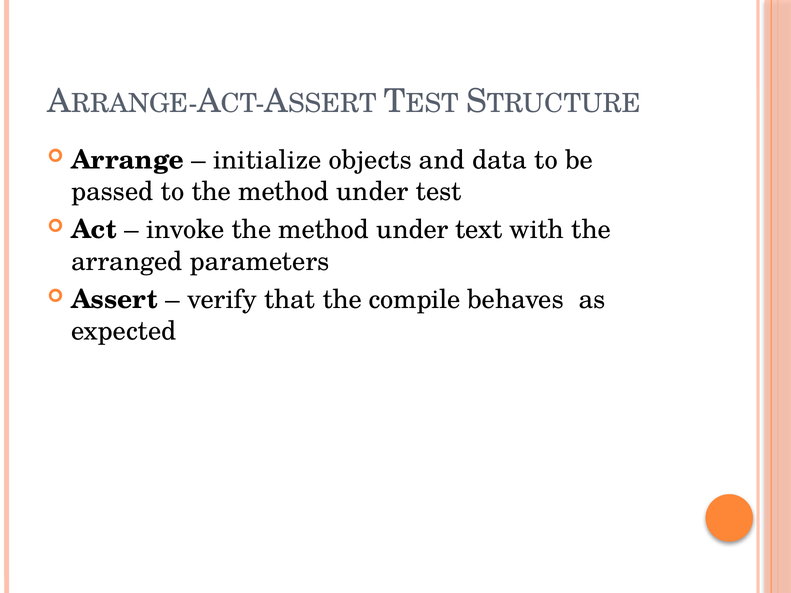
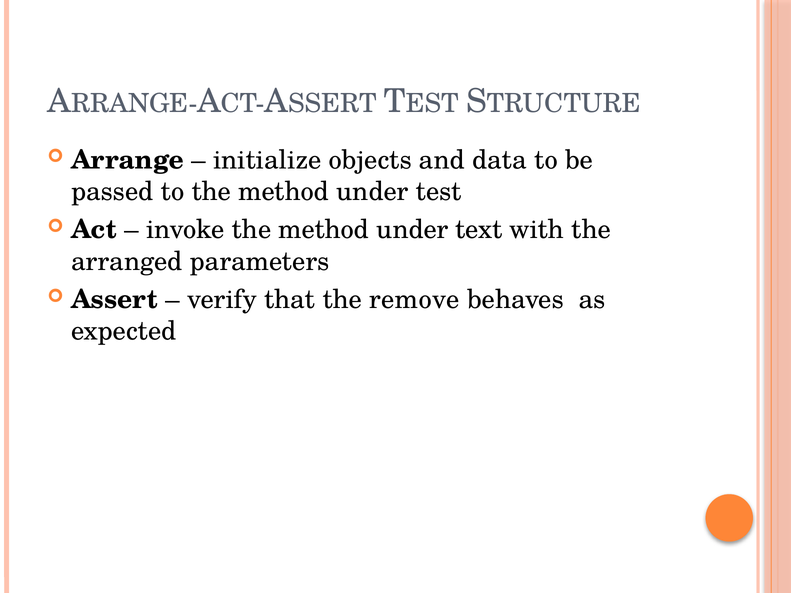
compile: compile -> remove
